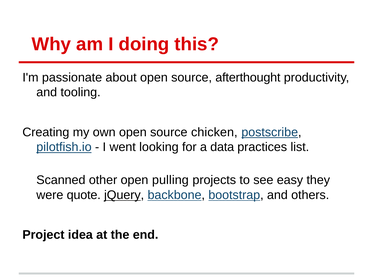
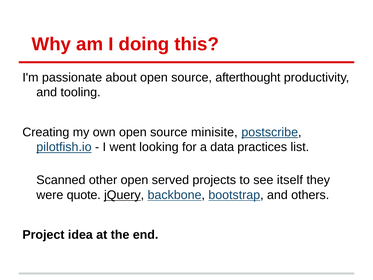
chicken: chicken -> minisite
pulling: pulling -> served
easy: easy -> itself
